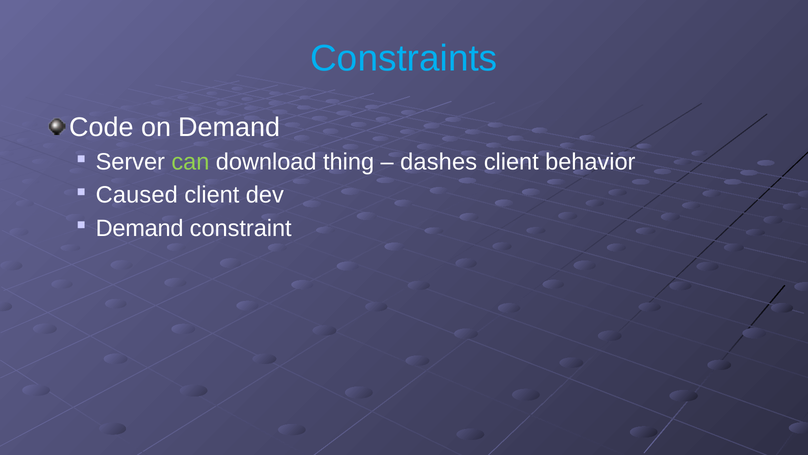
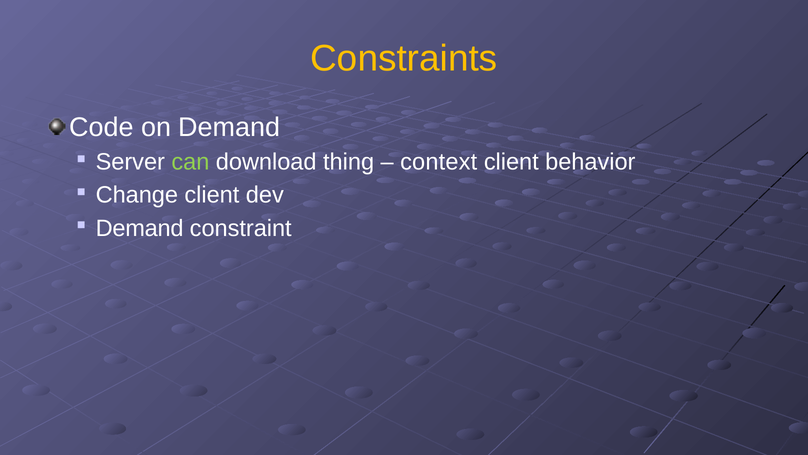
Constraints colour: light blue -> yellow
dashes: dashes -> context
Caused: Caused -> Change
